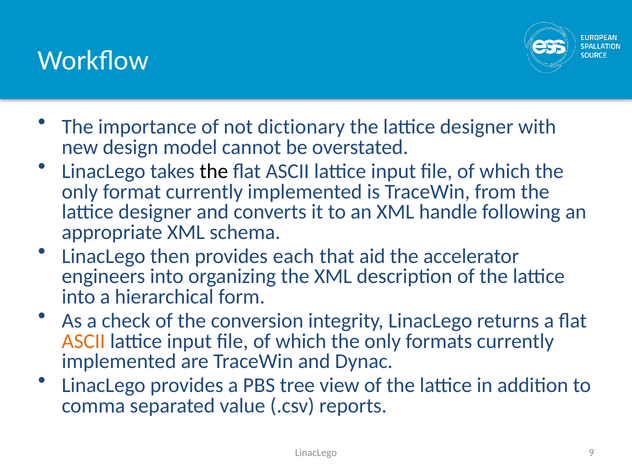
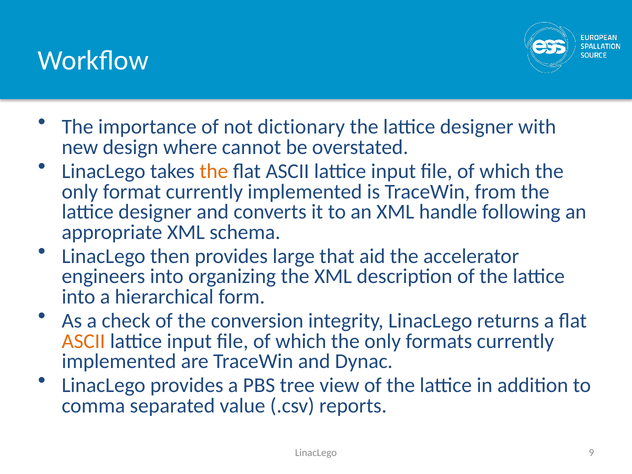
model: model -> where
the at (214, 171) colour: black -> orange
each: each -> large
